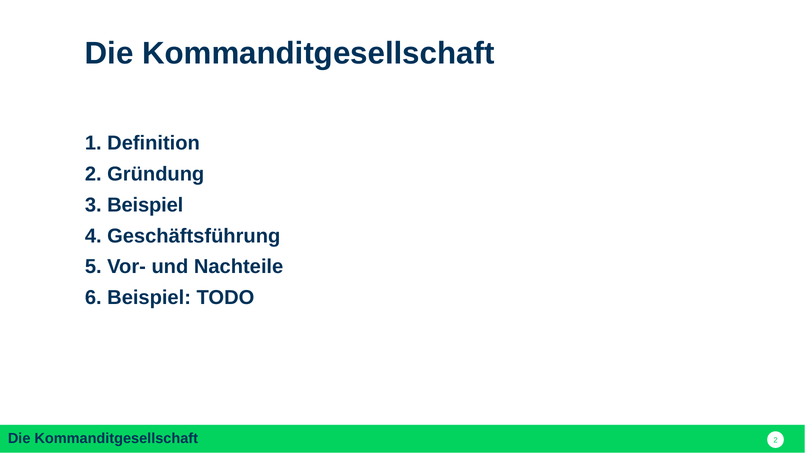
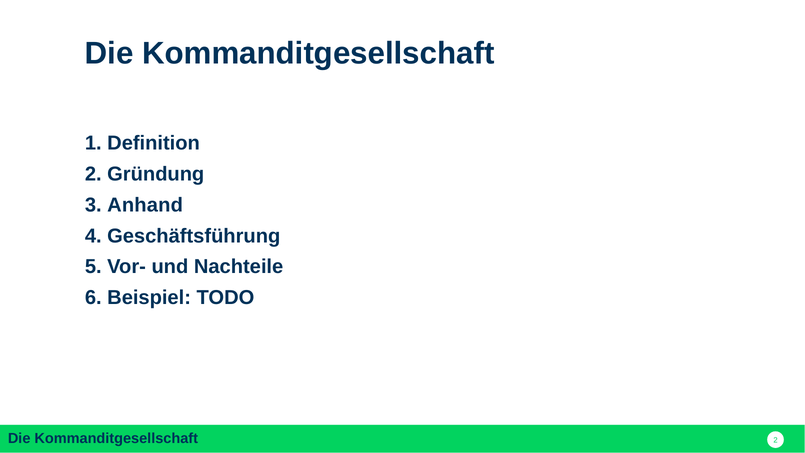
3 Beispiel: Beispiel -> Anhand
